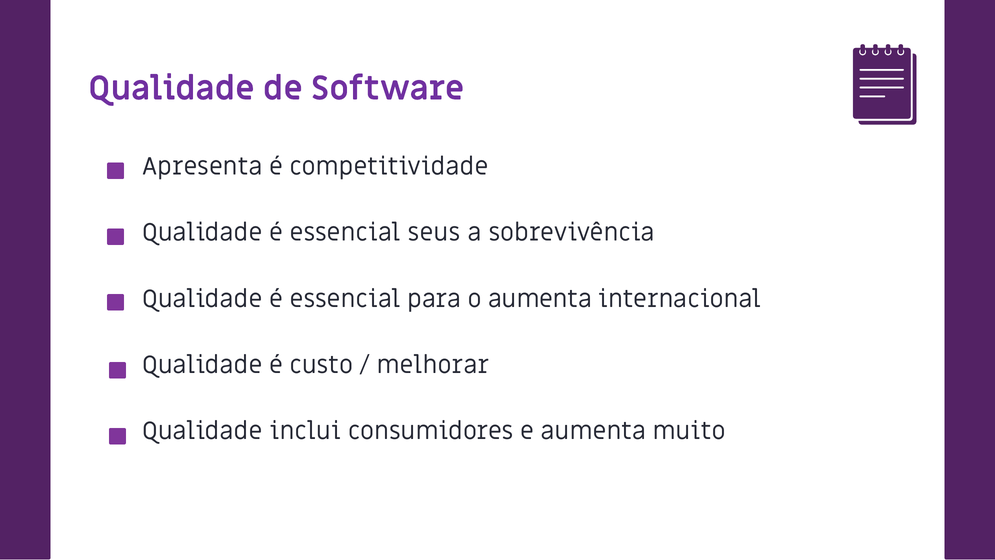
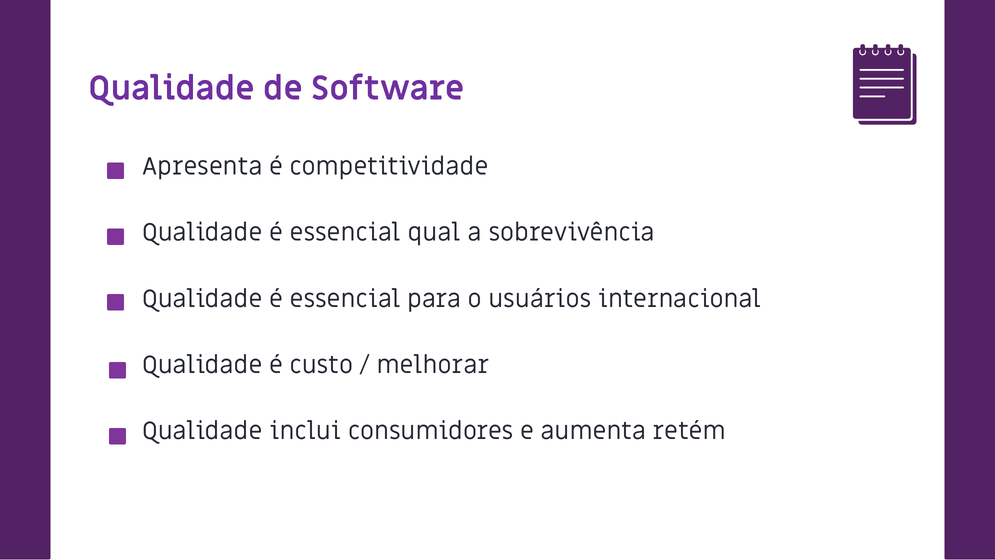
seus: seus -> qual
o aumenta: aumenta -> usuários
muito: muito -> retém
